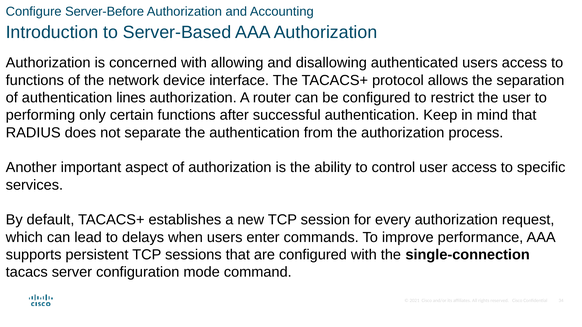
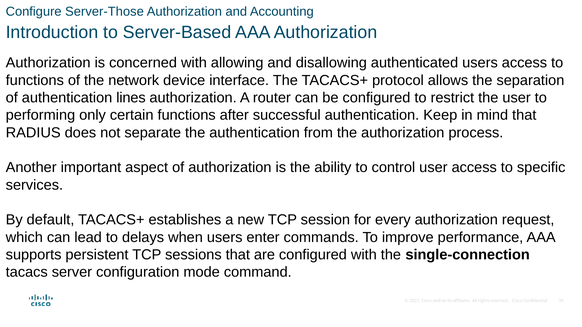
Server-Before: Server-Before -> Server-Those
